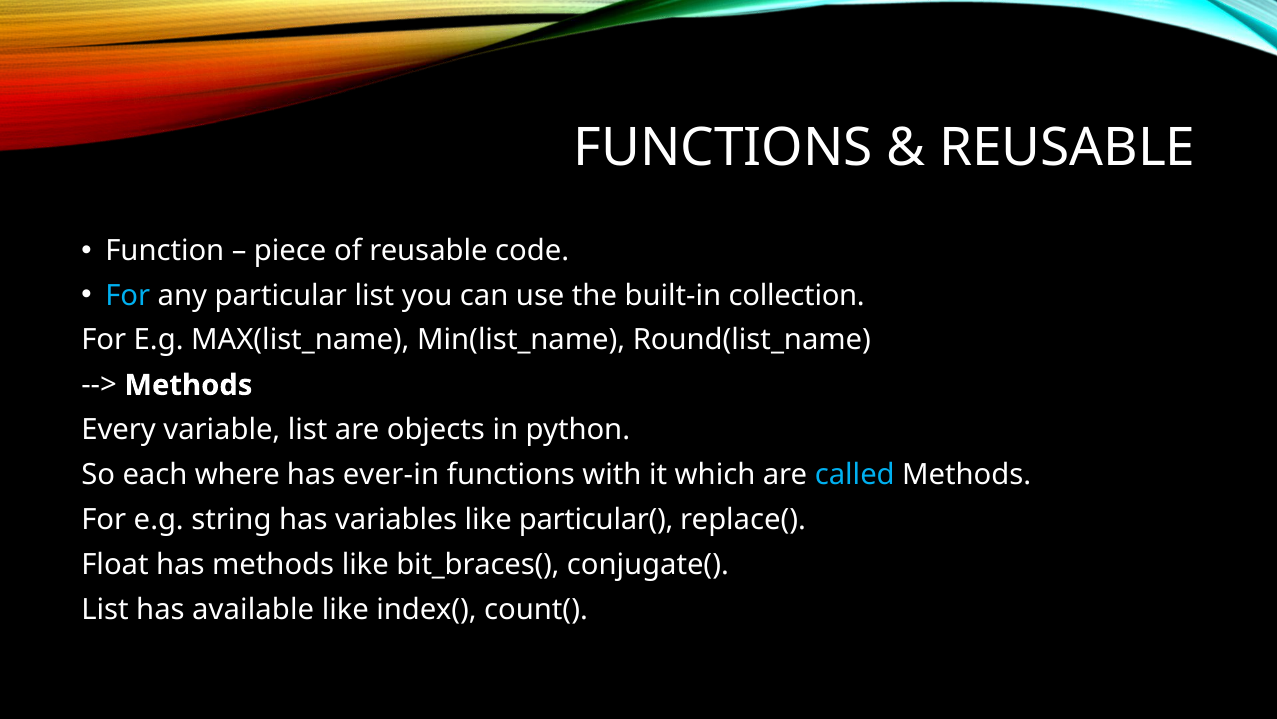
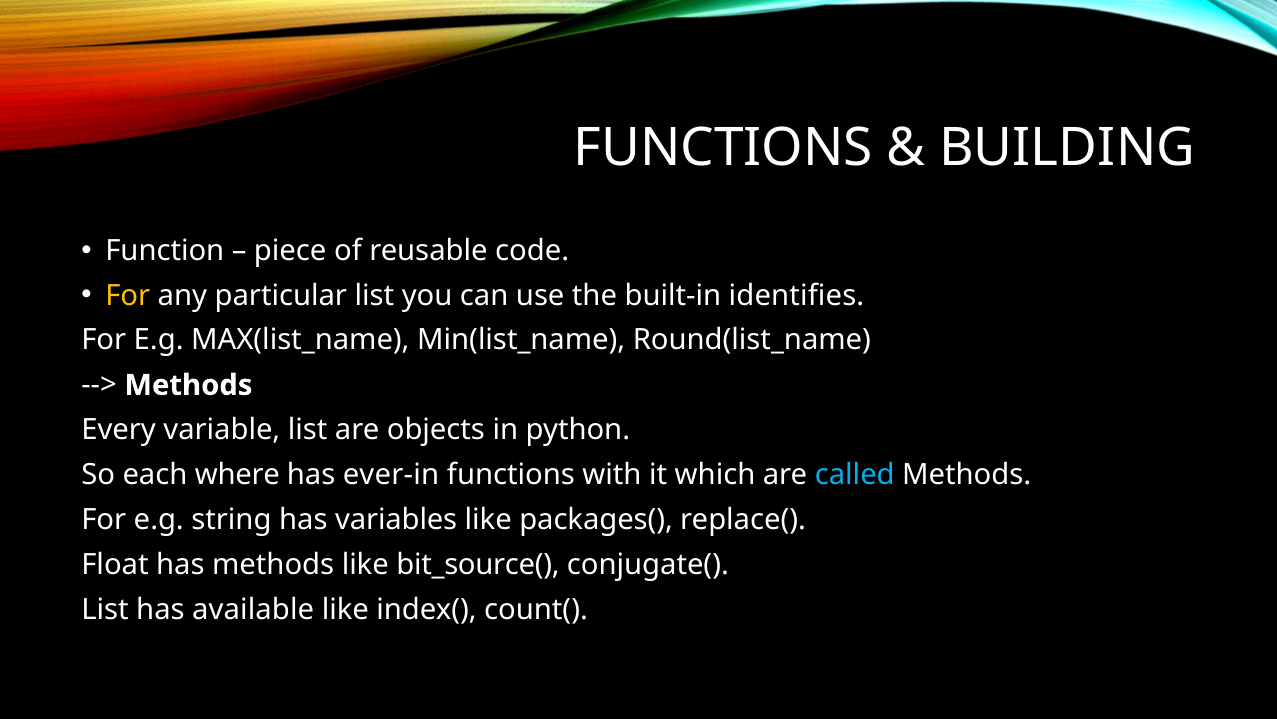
REUSABLE at (1067, 147): REUSABLE -> BUILDING
For at (128, 295) colour: light blue -> yellow
collection: collection -> identifies
particular(: particular( -> packages(
bit_braces(: bit_braces( -> bit_source(
